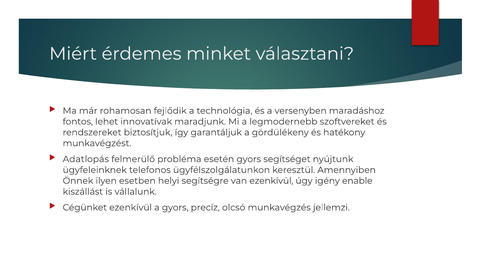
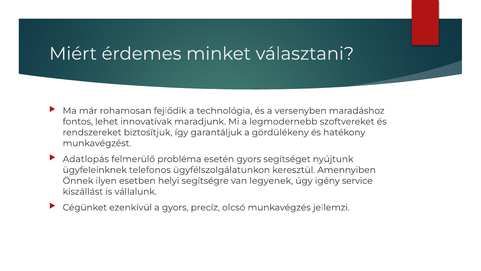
van ezenkívül: ezenkívül -> legyenek
enable: enable -> service
